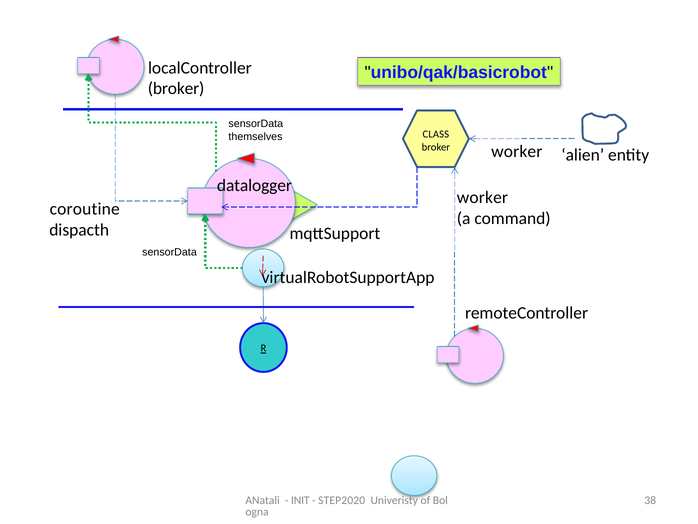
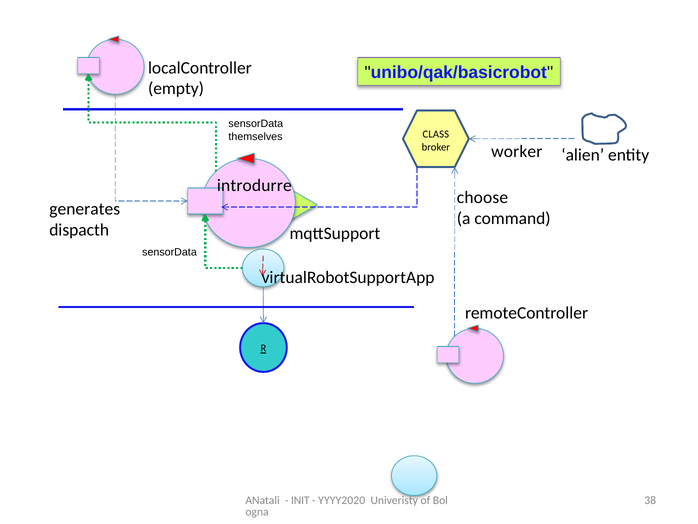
broker at (176, 89): broker -> empty
datalogger: datalogger -> introdurre
worker at (482, 197): worker -> choose
coroutine: coroutine -> generates
STEP2020: STEP2020 -> YYYY2020
